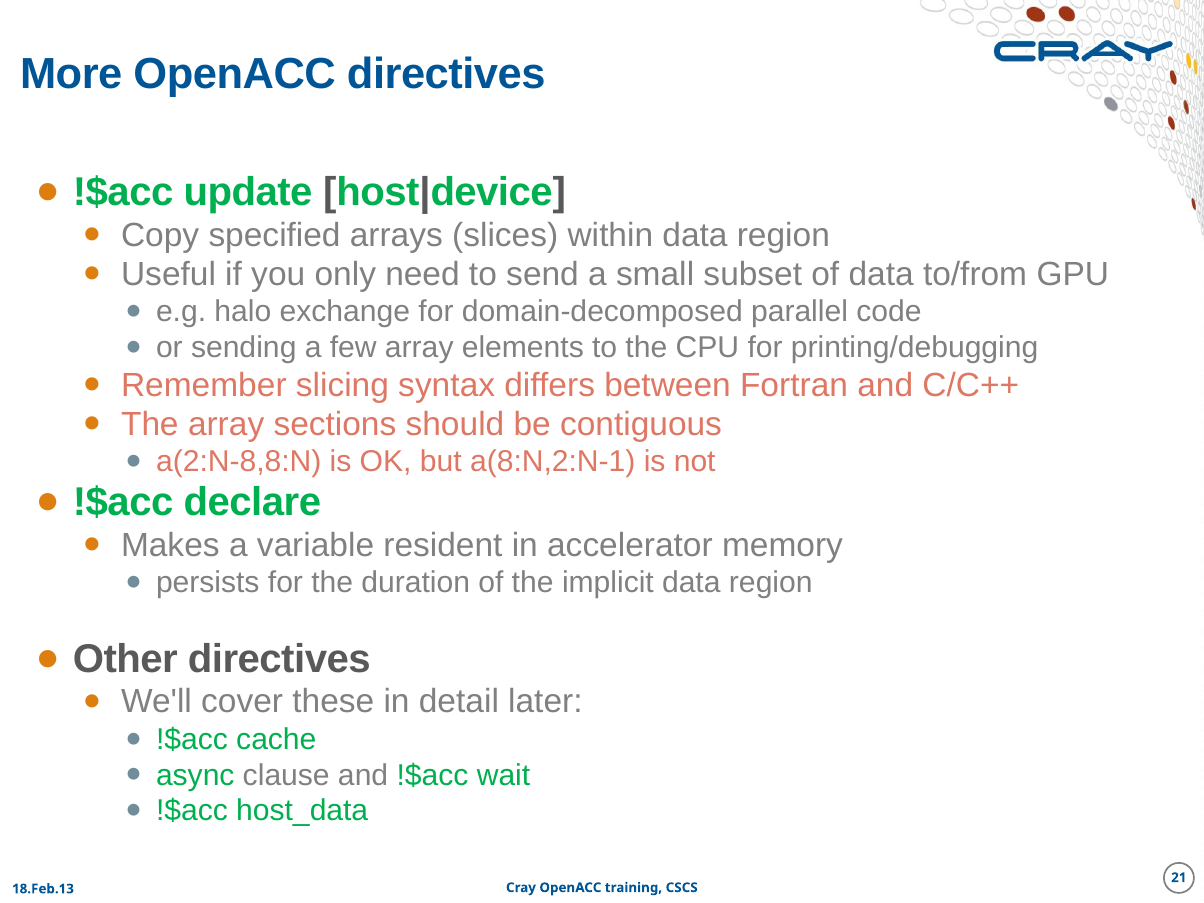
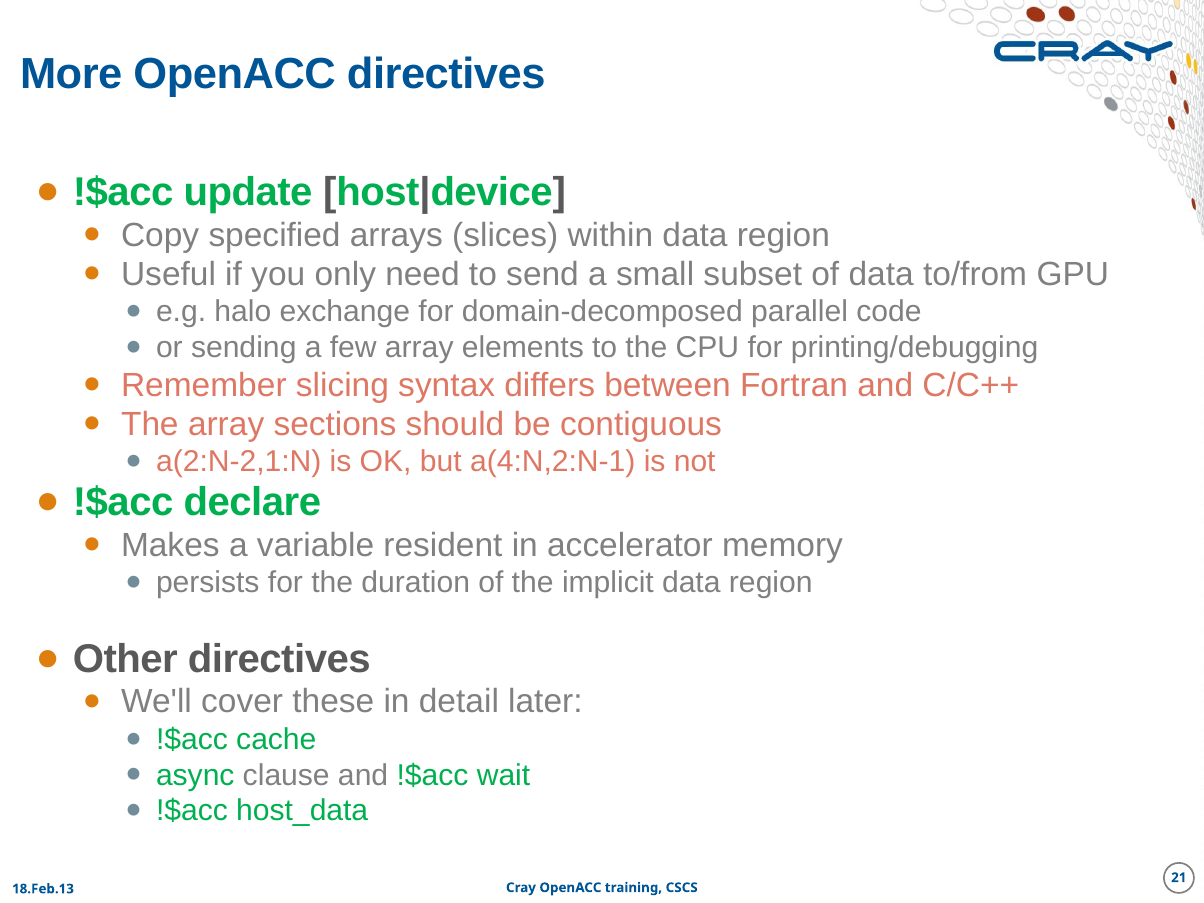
a(2:N-8,8:N: a(2:N-8,8:N -> a(2:N-2,1:N
a(8:N,2:N-1: a(8:N,2:N-1 -> a(4:N,2:N-1
